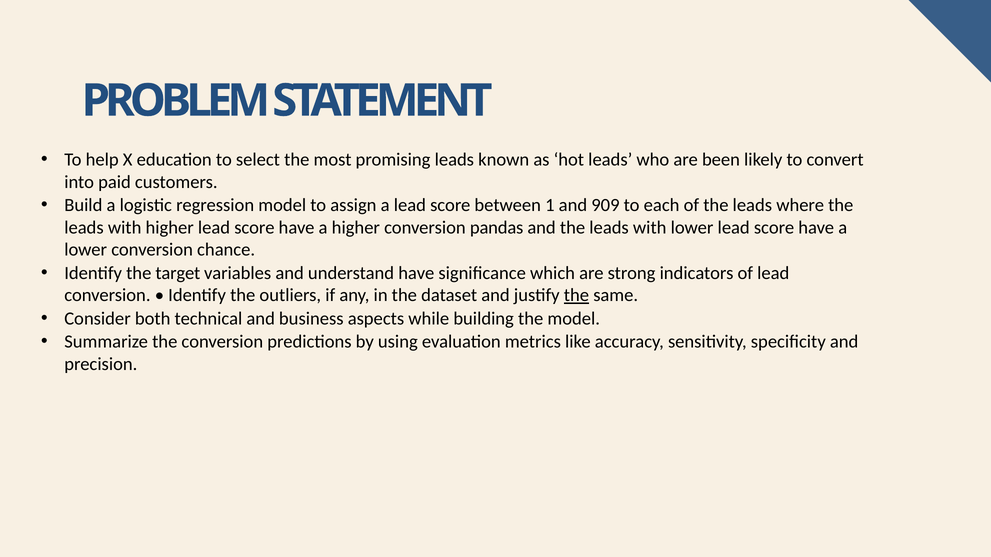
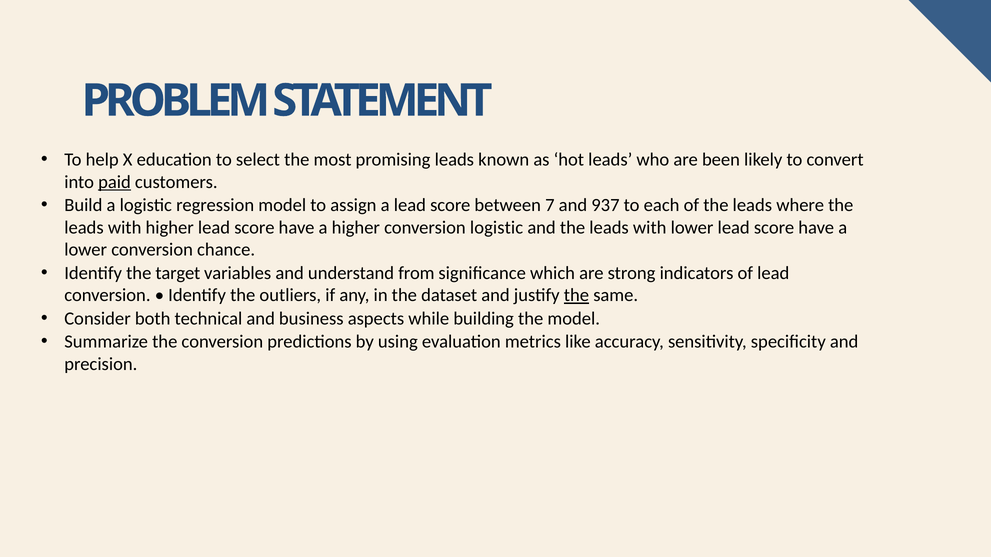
paid underline: none -> present
1: 1 -> 7
909: 909 -> 937
conversion pandas: pandas -> logistic
understand have: have -> from
